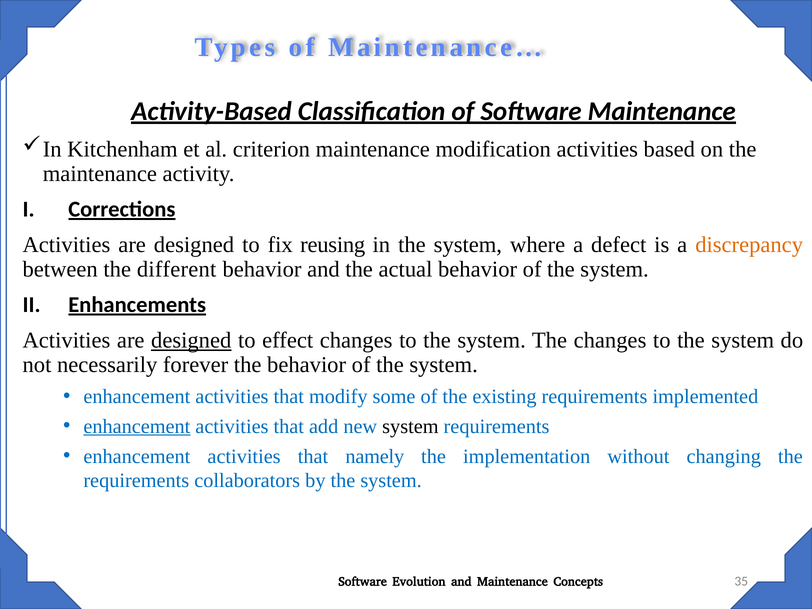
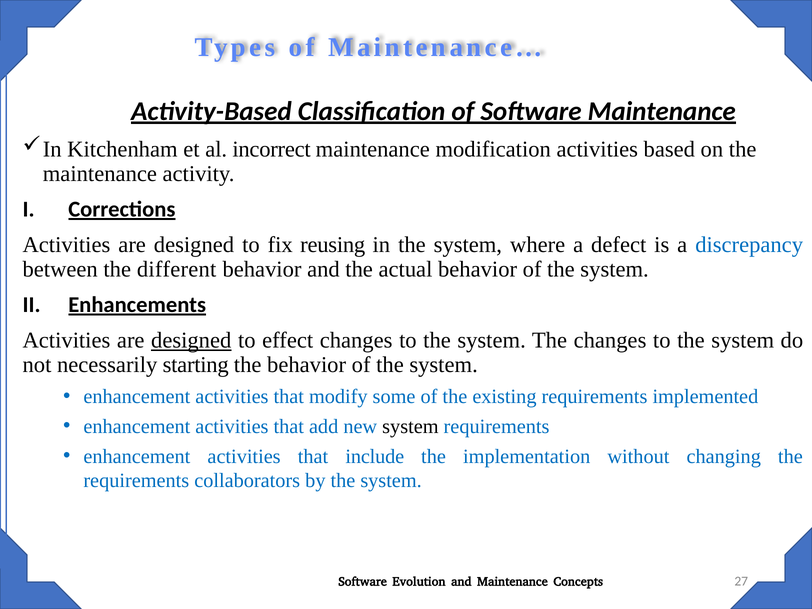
criterion: criterion -> incorrect
discrepancy colour: orange -> blue
forever: forever -> starting
enhancement at (137, 426) underline: present -> none
namely: namely -> include
35: 35 -> 27
